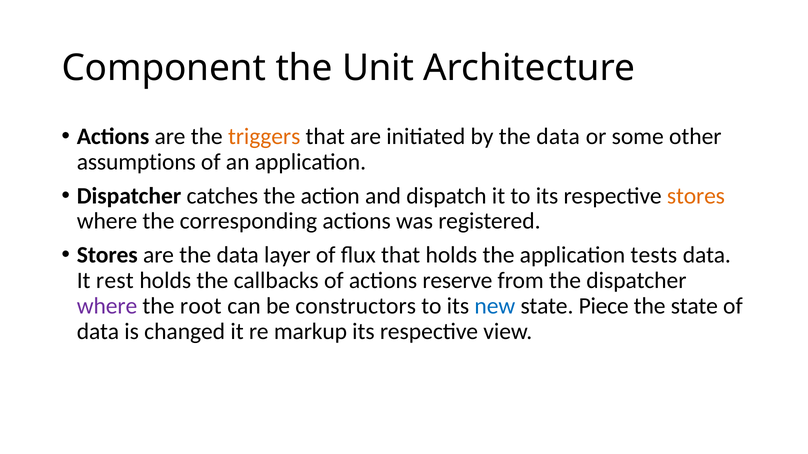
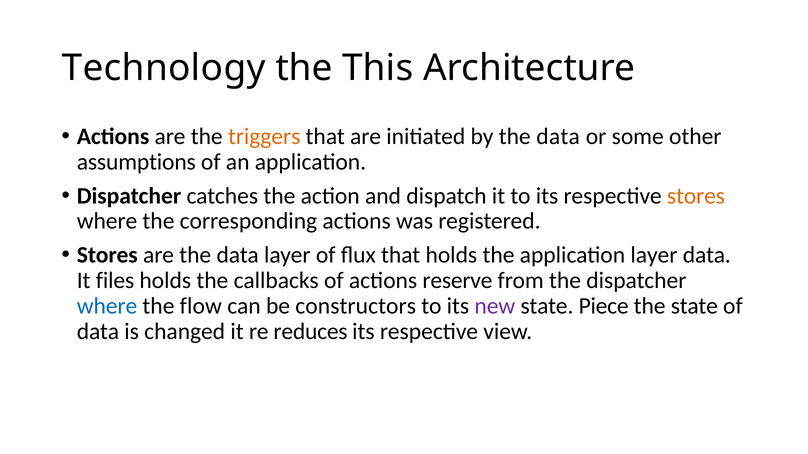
Component: Component -> Technology
Unit: Unit -> This
application tests: tests -> layer
rest: rest -> files
where at (107, 306) colour: purple -> blue
root: root -> flow
new colour: blue -> purple
markup: markup -> reduces
